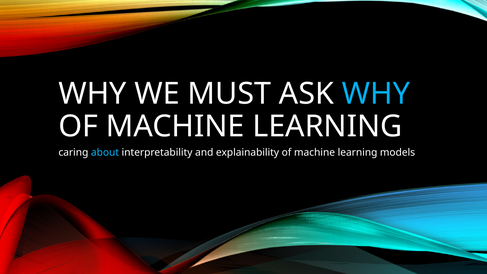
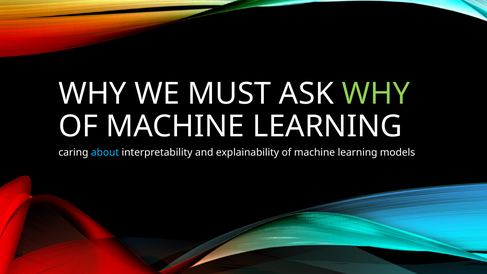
WHY at (376, 94) colour: light blue -> light green
